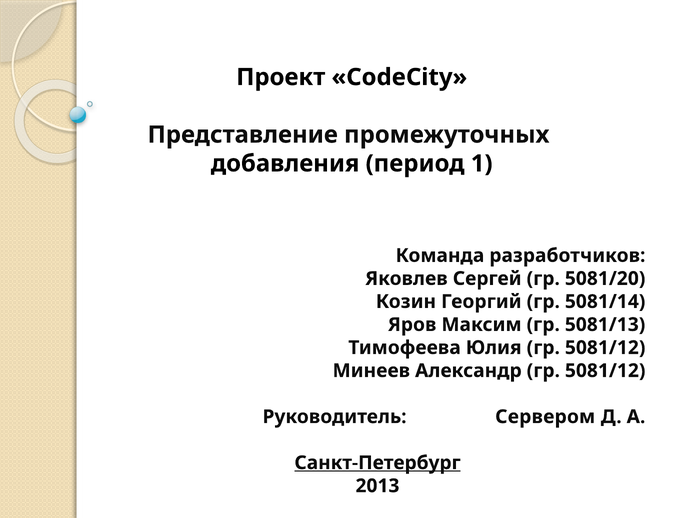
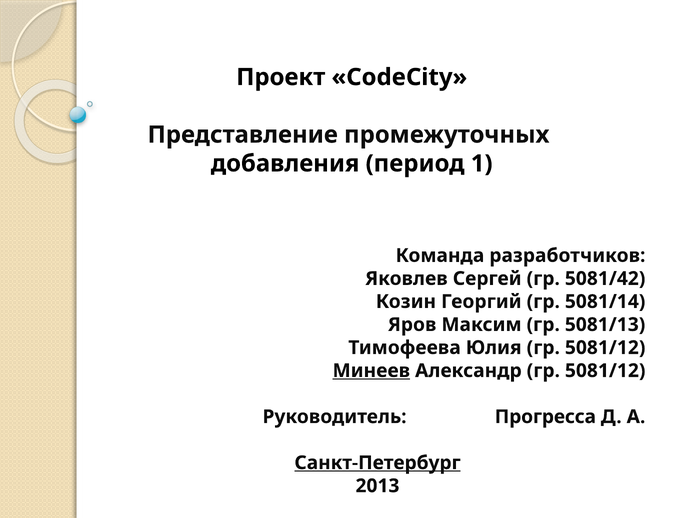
5081/20: 5081/20 -> 5081/42
Минеев underline: none -> present
Сервером: Сервером -> Прогресса
